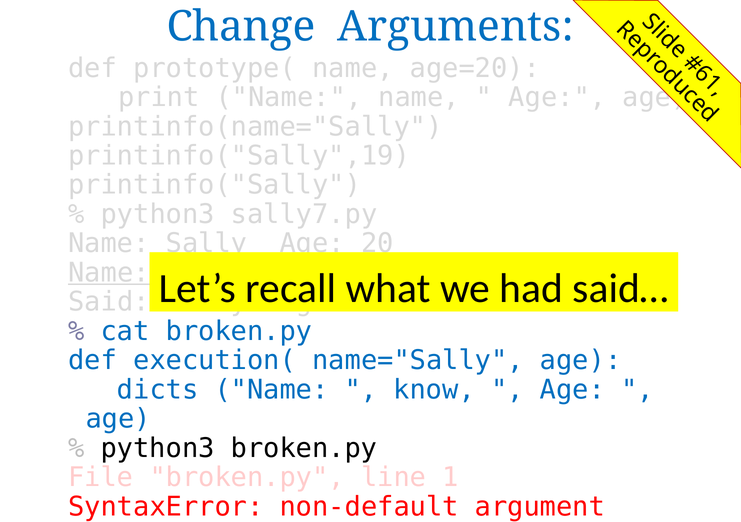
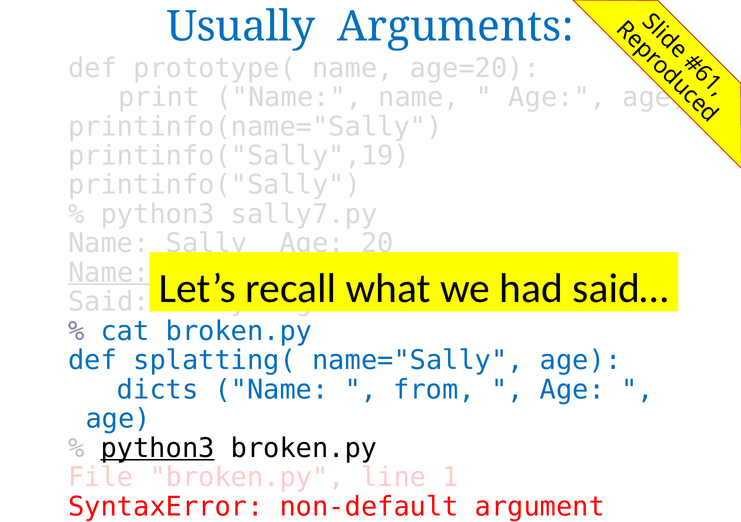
Change: Change -> Usually
execution(: execution( -> splatting(
know: know -> from
python3 at (158, 448) underline: none -> present
